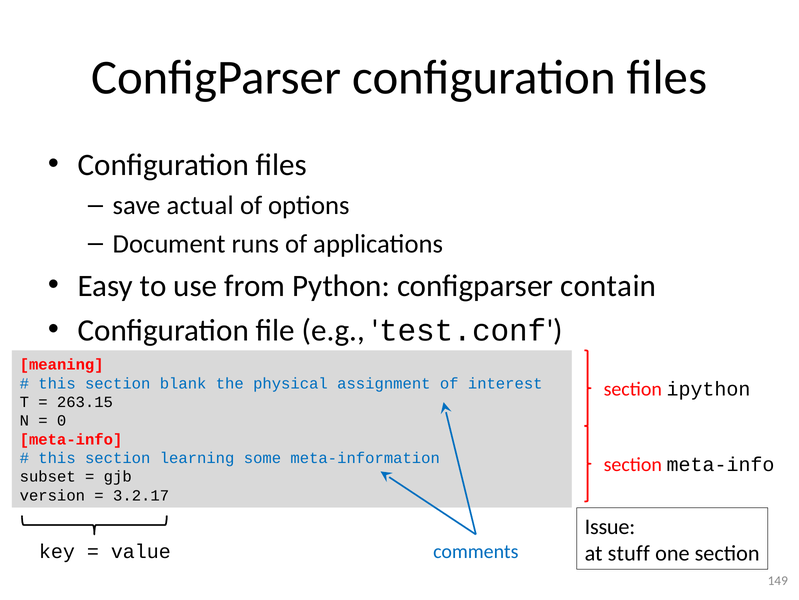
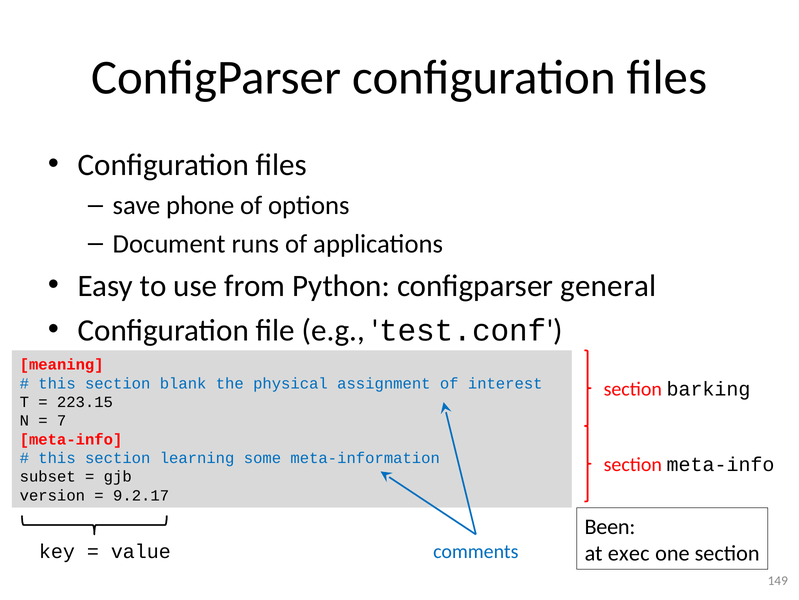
actual: actual -> phone
contain: contain -> general
ipython: ipython -> barking
263.15: 263.15 -> 223.15
0: 0 -> 7
3.2.17: 3.2.17 -> 9.2.17
Issue: Issue -> Been
stuff: stuff -> exec
